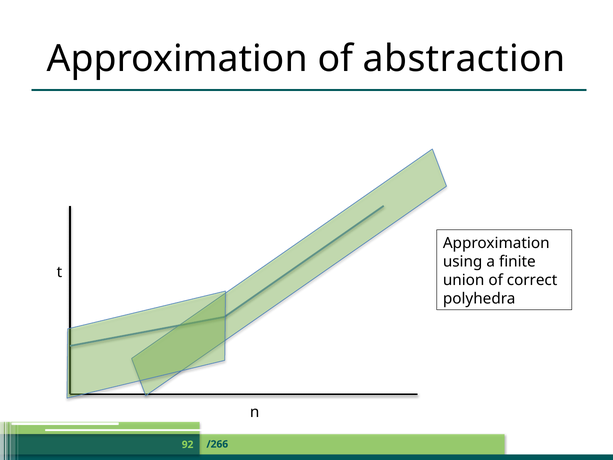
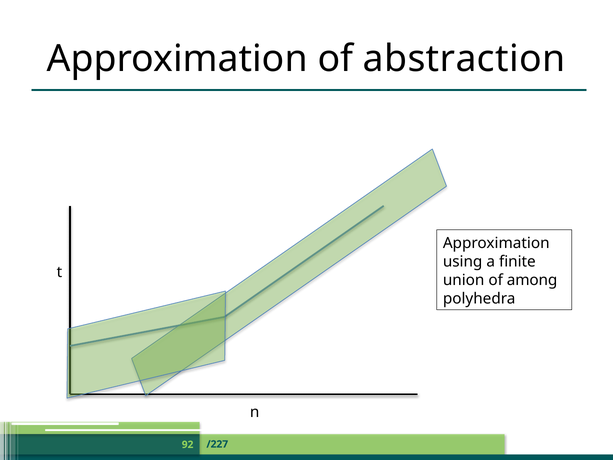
correct: correct -> among
/266: /266 -> /227
